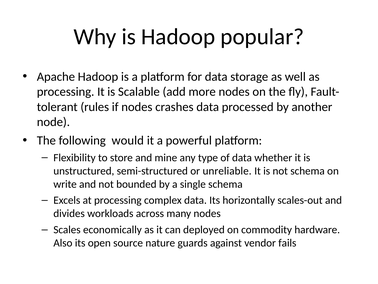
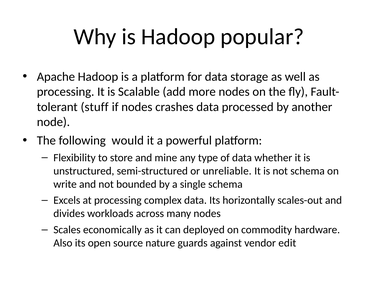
rules: rules -> stuff
fails: fails -> edit
